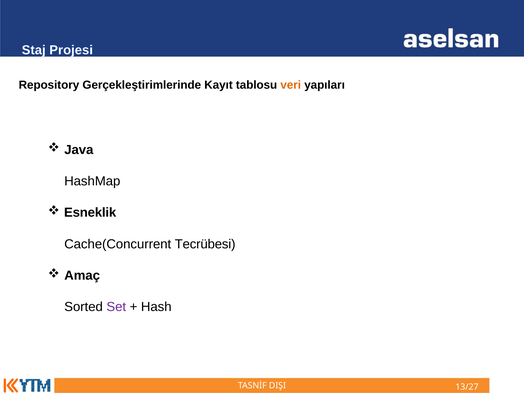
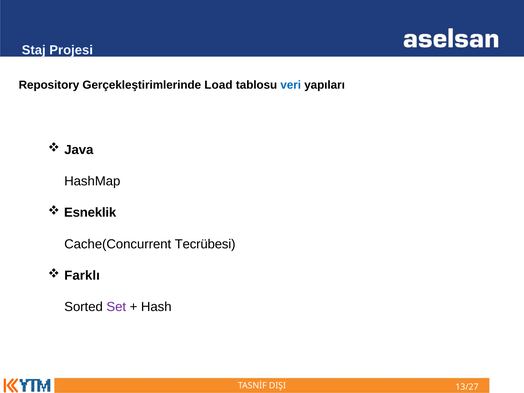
Kayıt: Kayıt -> Load
veri colour: orange -> blue
Amaç: Amaç -> Farklı
